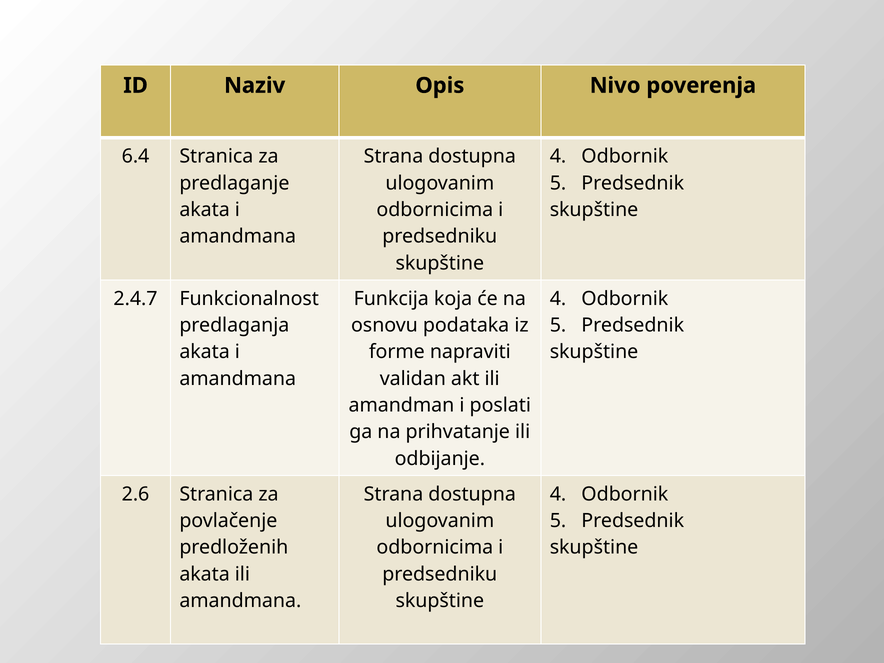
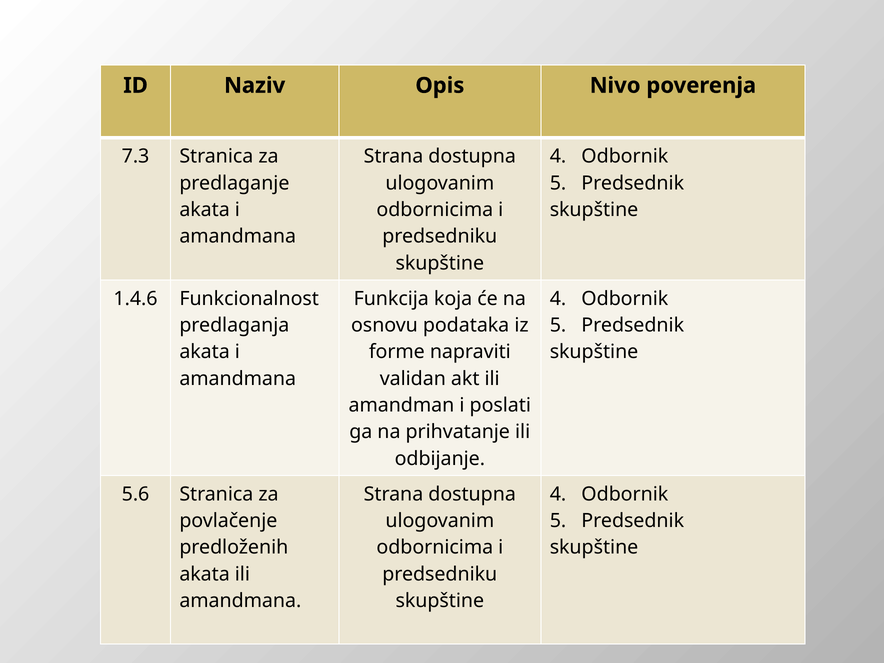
6.4: 6.4 -> 7.3
2.4.7: 2.4.7 -> 1.4.6
2.6: 2.6 -> 5.6
